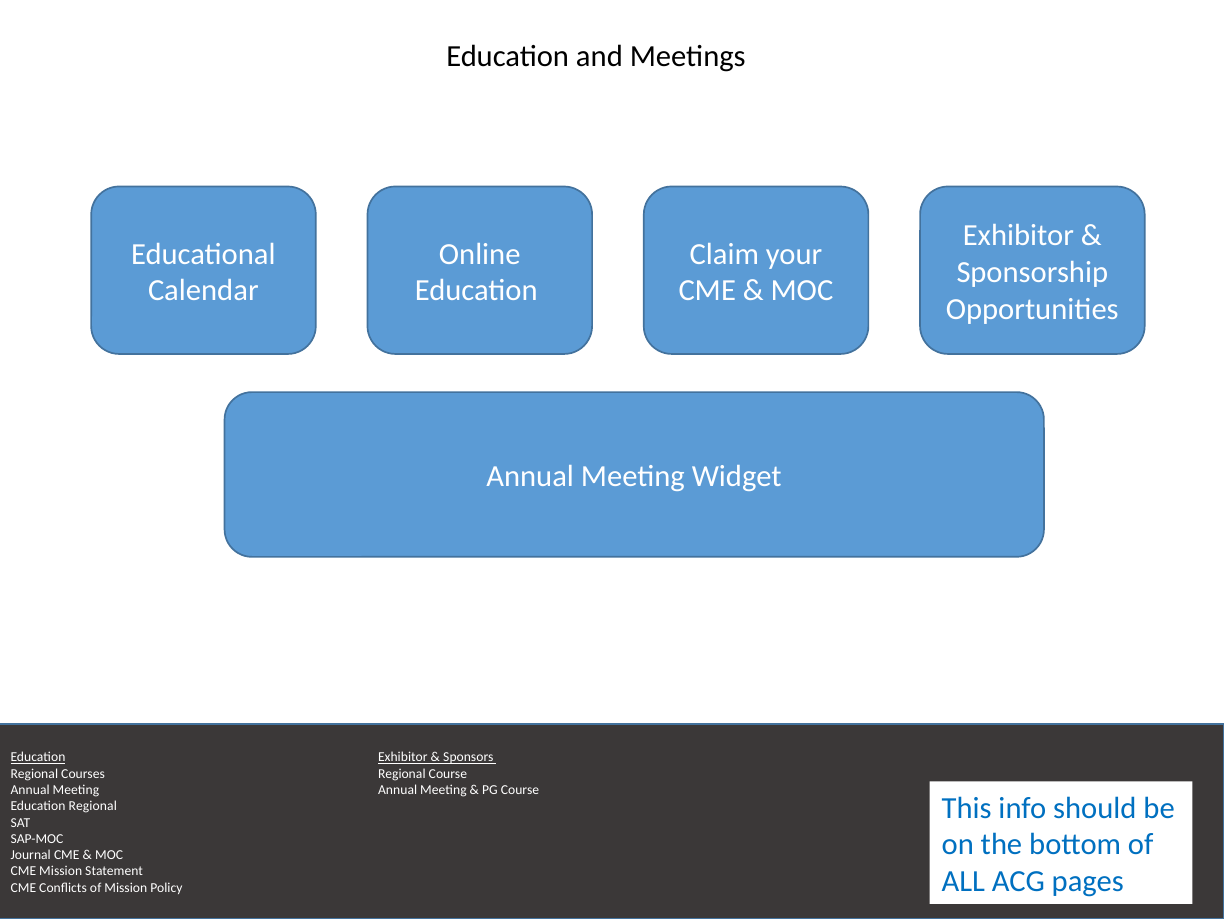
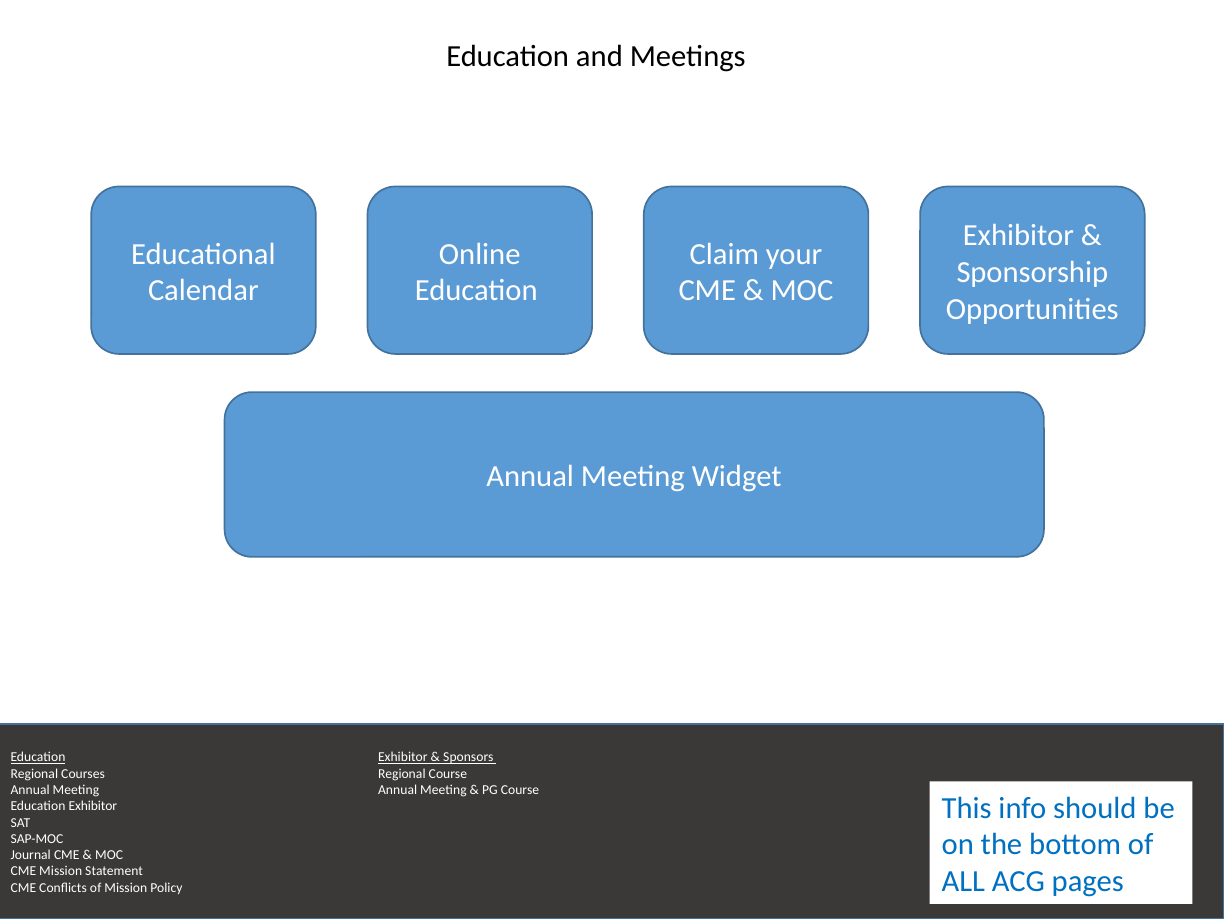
Regional at (93, 806): Regional -> Exhibitor
